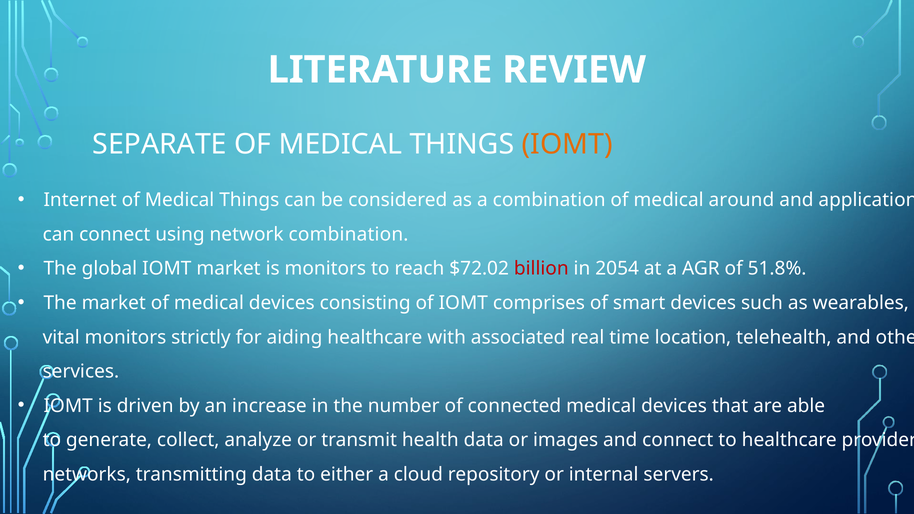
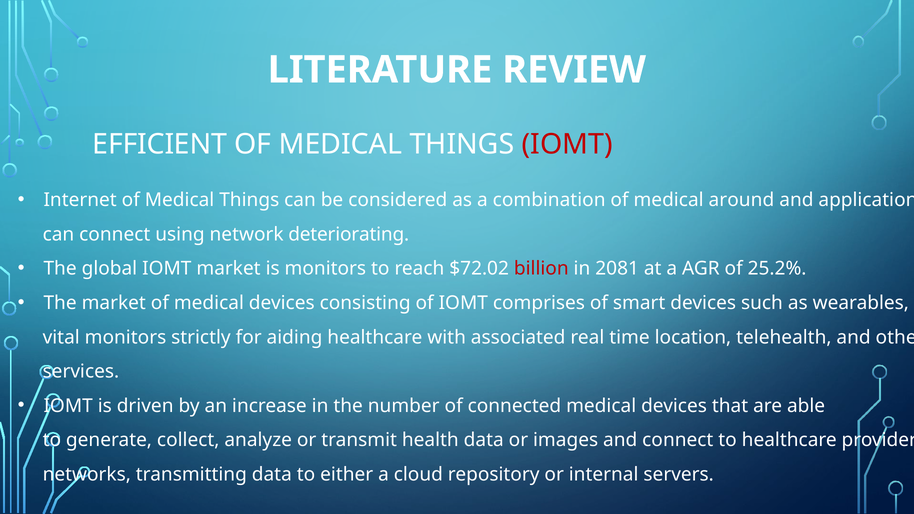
SEPARATE: SEPARATE -> EFFICIENT
IOMT at (567, 144) colour: orange -> red
network combination: combination -> deteriorating
2054: 2054 -> 2081
51.8%: 51.8% -> 25.2%
